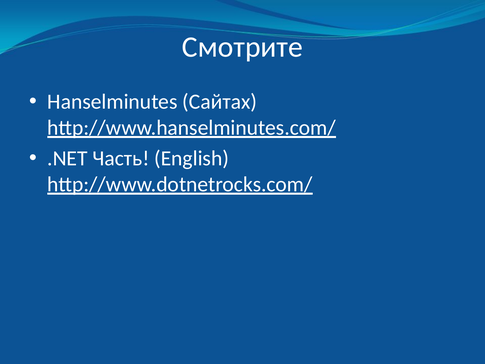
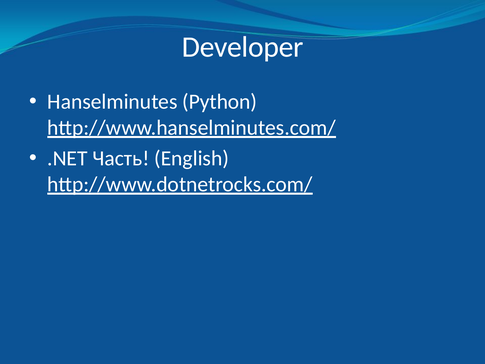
Смотрите: Смотрите -> Developer
Сайтах: Сайтах -> Python
